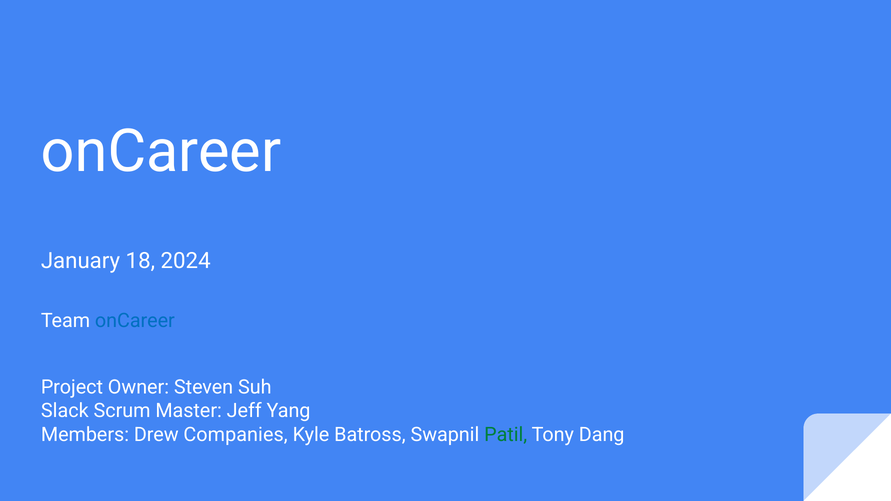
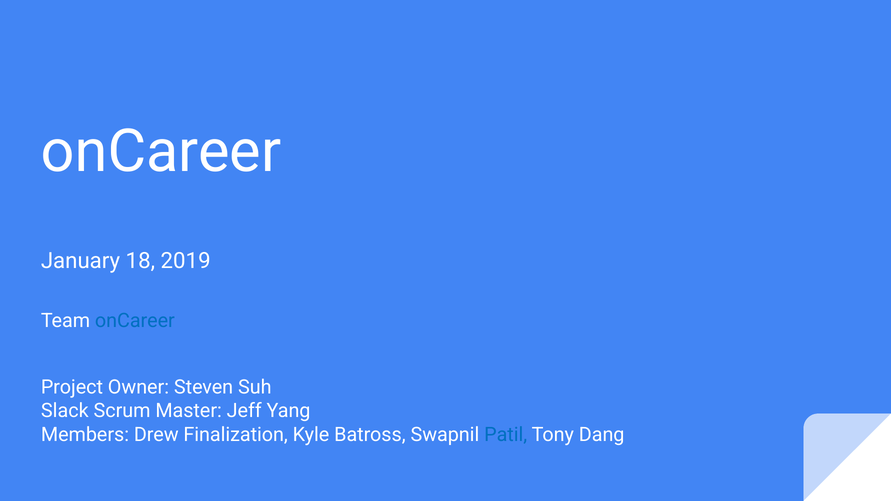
2024: 2024 -> 2019
Companies: Companies -> Finalization
Patil colour: green -> blue
